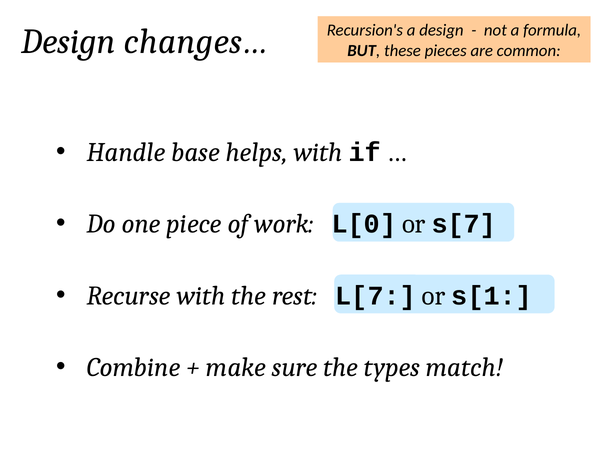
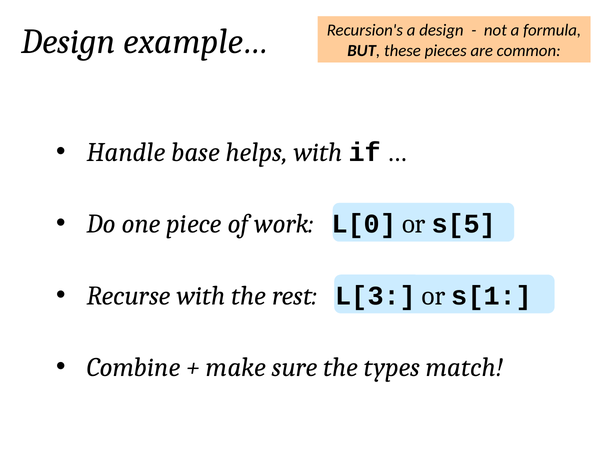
changes…: changes… -> example…
s[7: s[7 -> s[5
L[7: L[7 -> L[3
